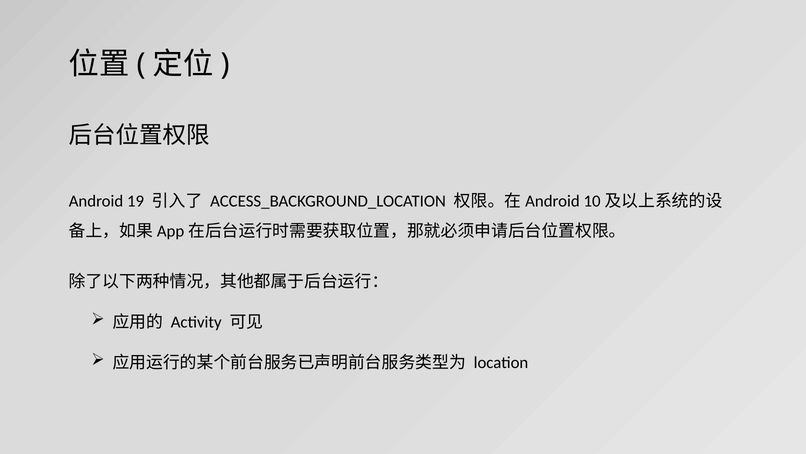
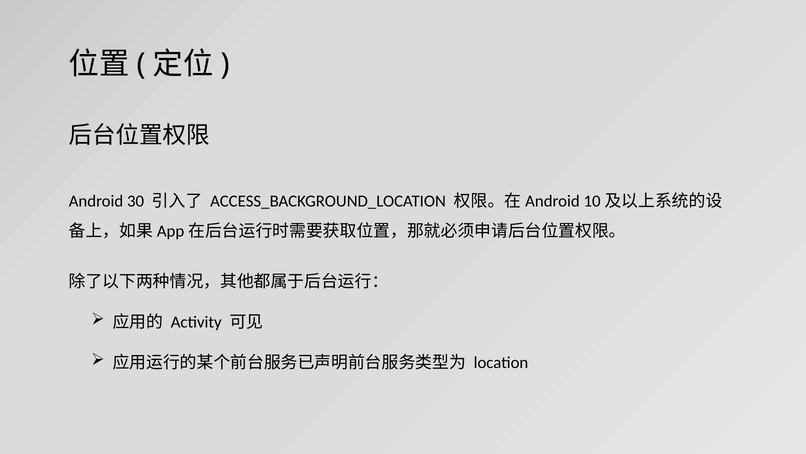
19: 19 -> 30
